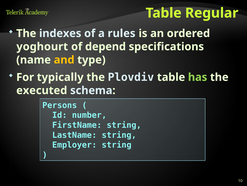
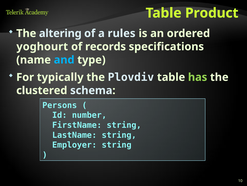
Regular: Regular -> Product
indexes: indexes -> altering
depend: depend -> records
and colour: yellow -> light blue
executed: executed -> clustered
